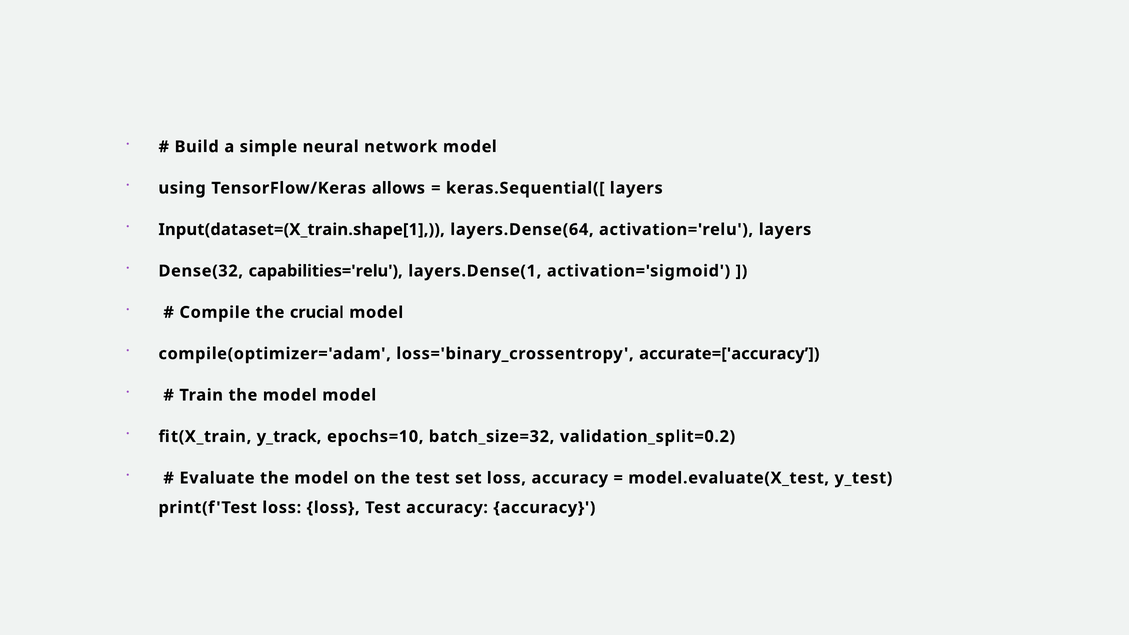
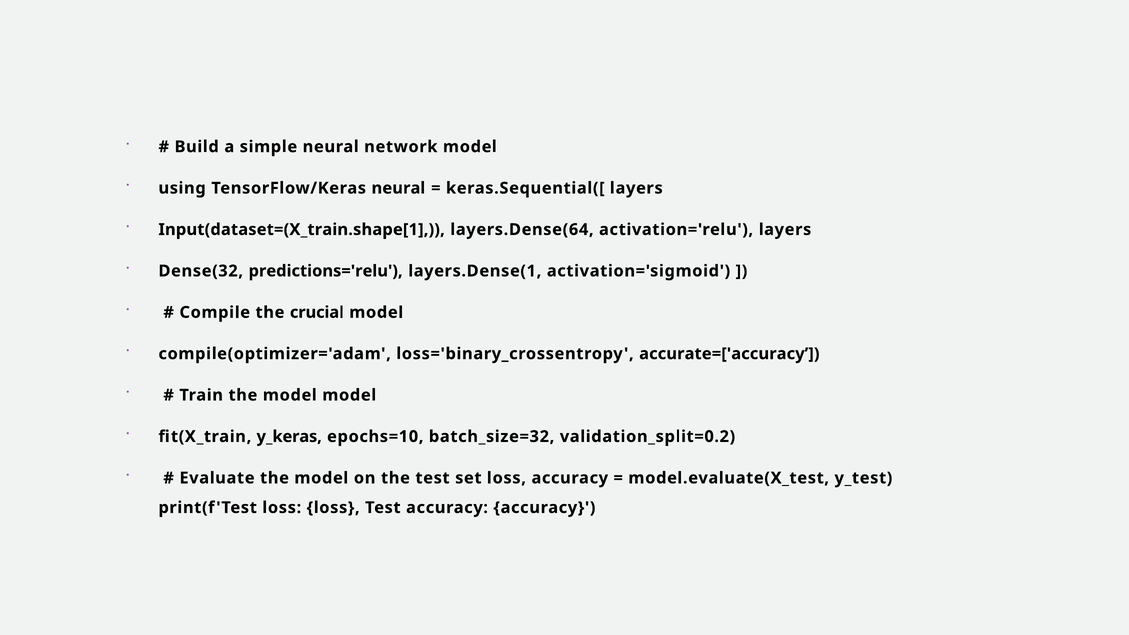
TensorFlow/Keras allows: allows -> neural
capabilities='relu: capabilities='relu -> predictions='relu
y_track: y_track -> y_keras
